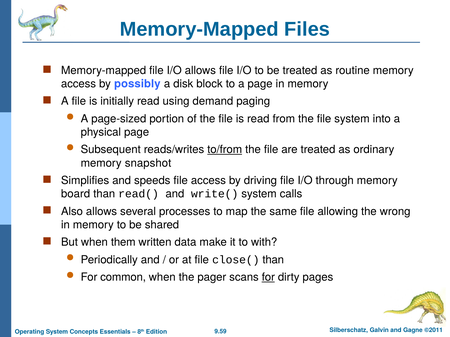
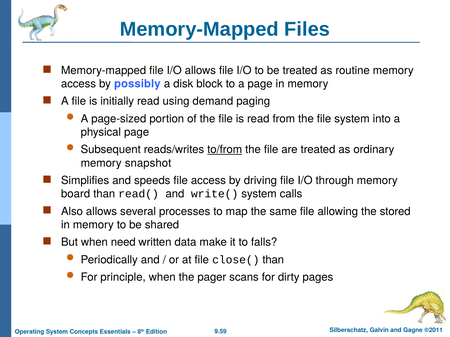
wrong: wrong -> stored
them: them -> need
with: with -> falls
common: common -> principle
for at (268, 277) underline: present -> none
